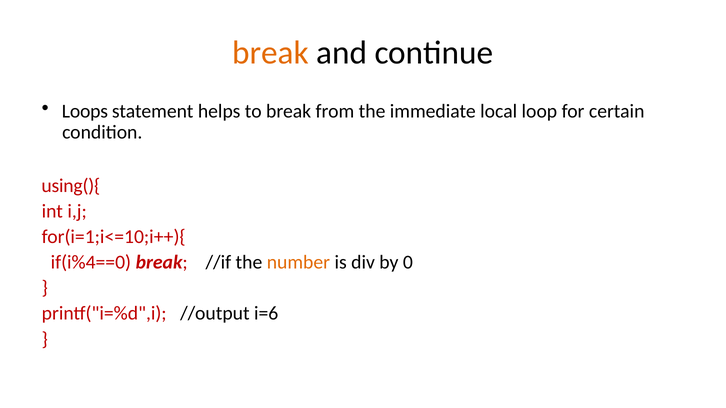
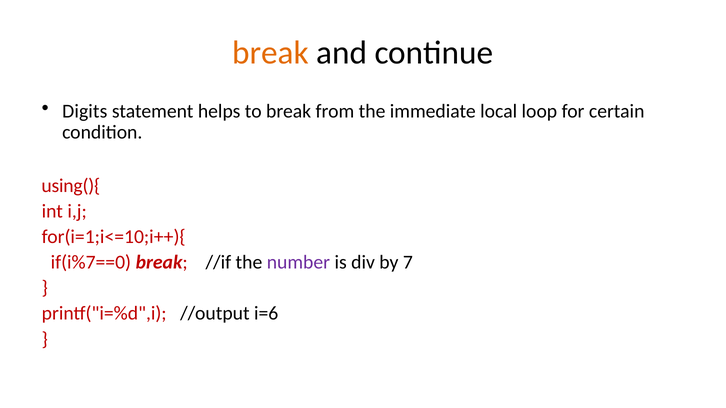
Loops: Loops -> Digits
if(i%4==0: if(i%4==0 -> if(i%7==0
number colour: orange -> purple
0: 0 -> 7
